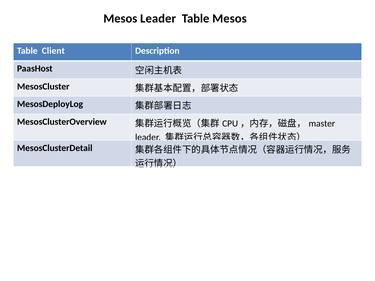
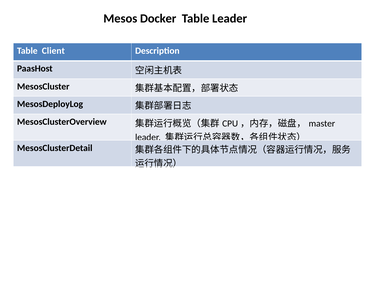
Mesos Leader: Leader -> Docker
Table Mesos: Mesos -> Leader
